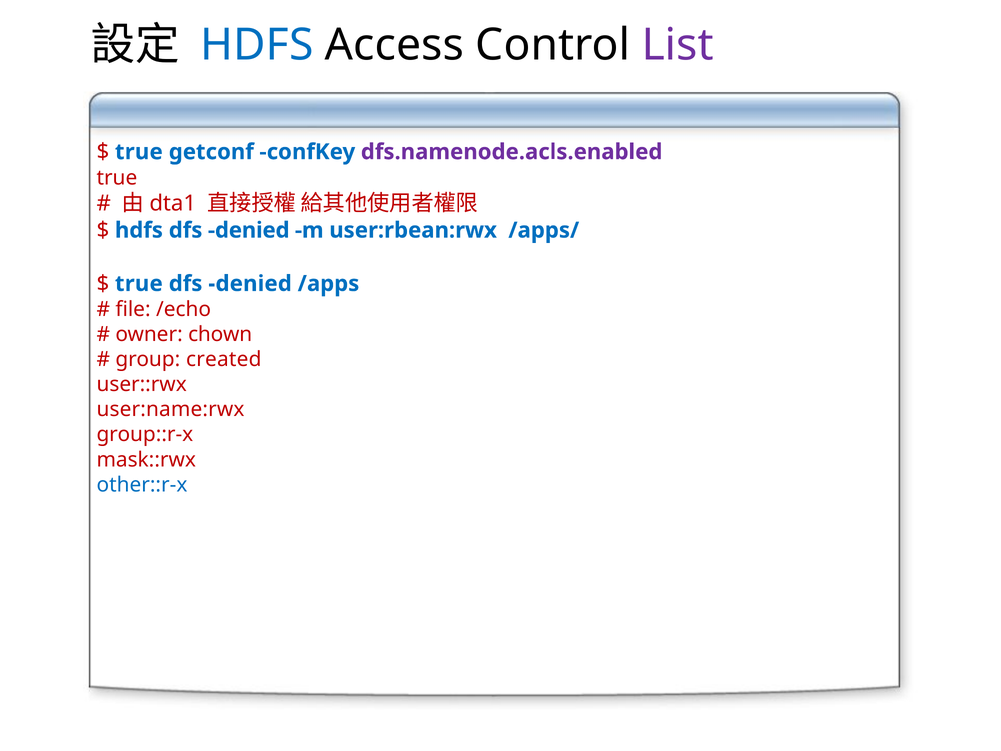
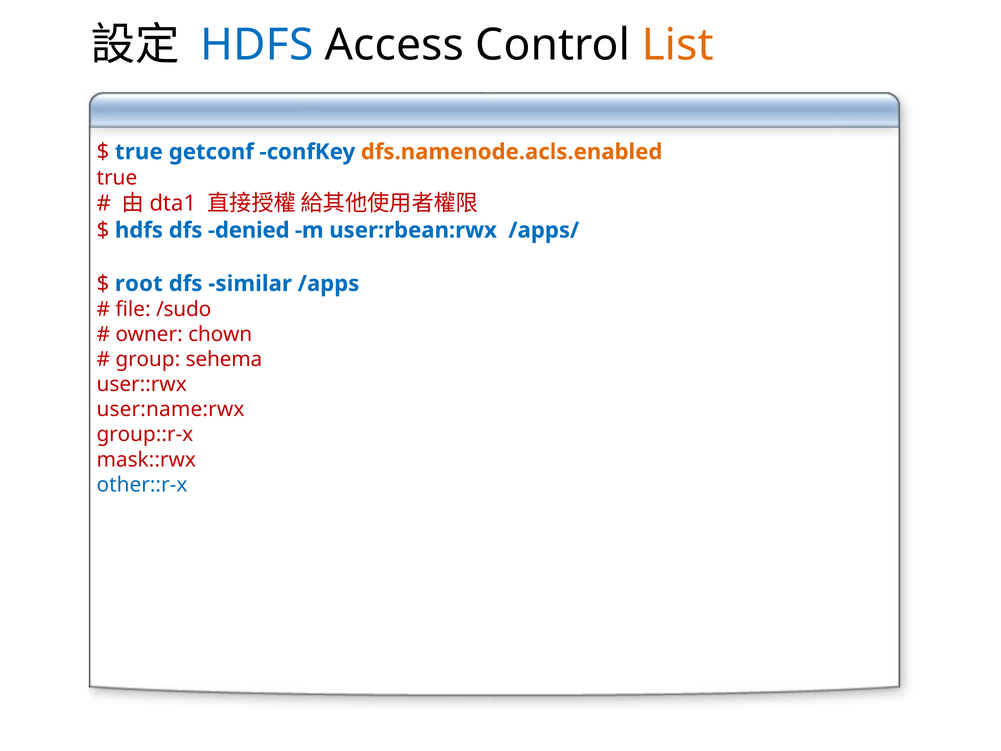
List colour: purple -> orange
dfs.namenode.acls.enabled colour: purple -> orange
true at (139, 284): true -> root
denied at (250, 284): denied -> similar
/echo: /echo -> /sudo
created: created -> sehema
